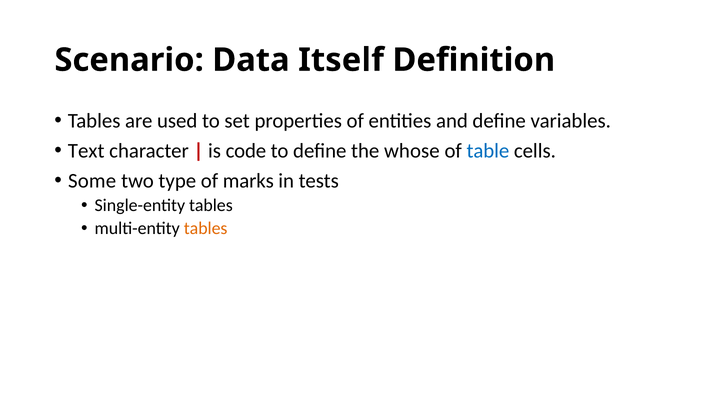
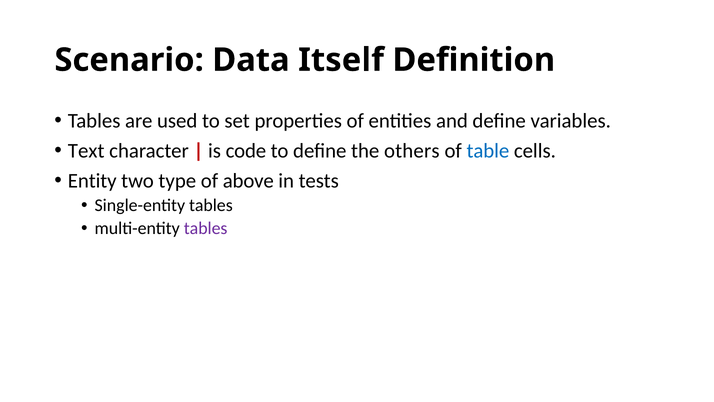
whose: whose -> others
Some: Some -> Entity
marks: marks -> above
tables at (206, 228) colour: orange -> purple
